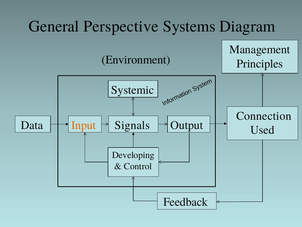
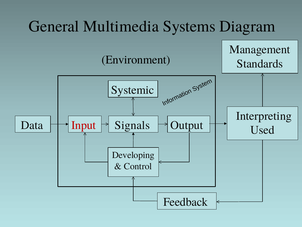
Perspective: Perspective -> Multimedia
Principles: Principles -> Standards
Connection: Connection -> Interpreting
Input colour: orange -> red
